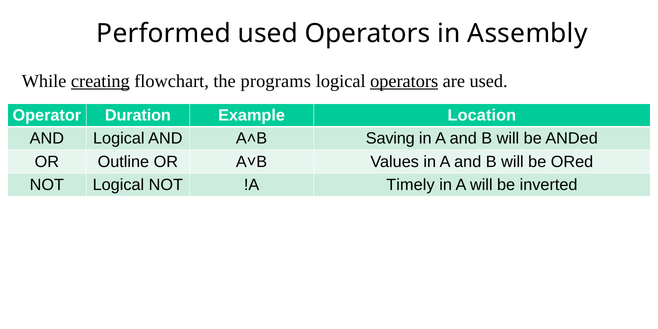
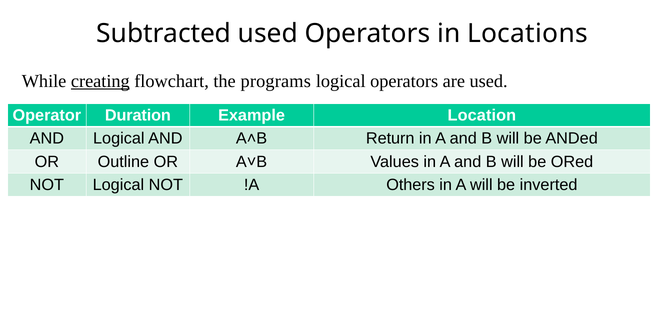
Performed: Performed -> Subtracted
Assembly: Assembly -> Locations
operators at (404, 81) underline: present -> none
Saving: Saving -> Return
Timely: Timely -> Others
